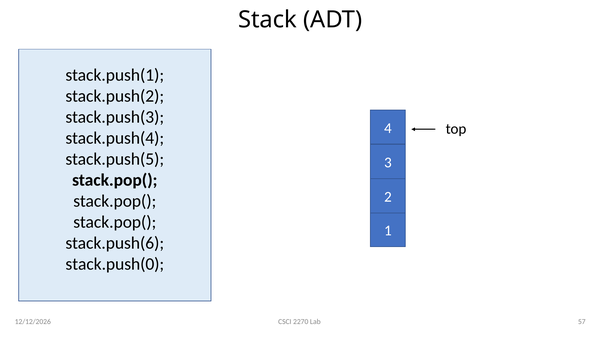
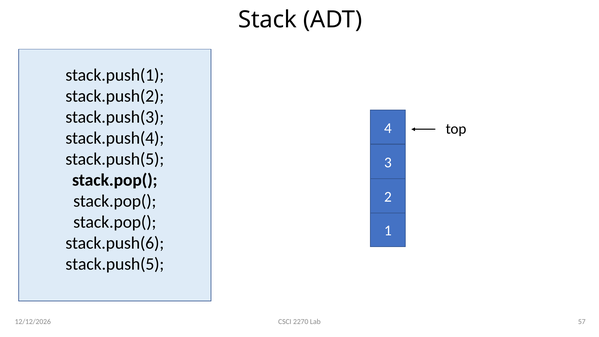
stack.push(0 at (115, 264): stack.push(0 -> stack.push(5
